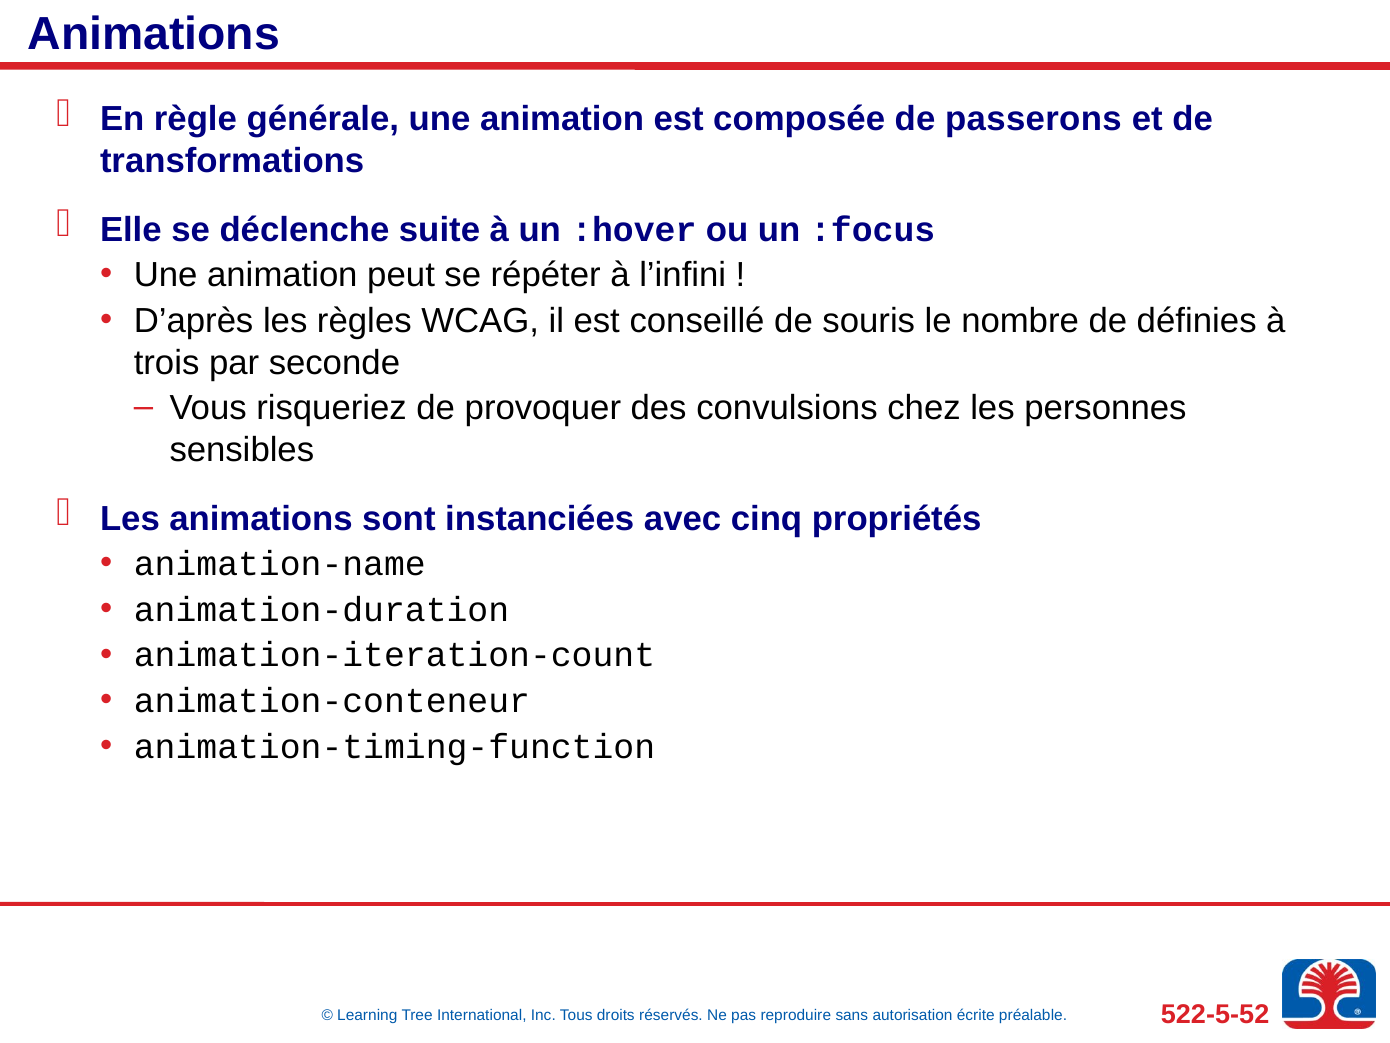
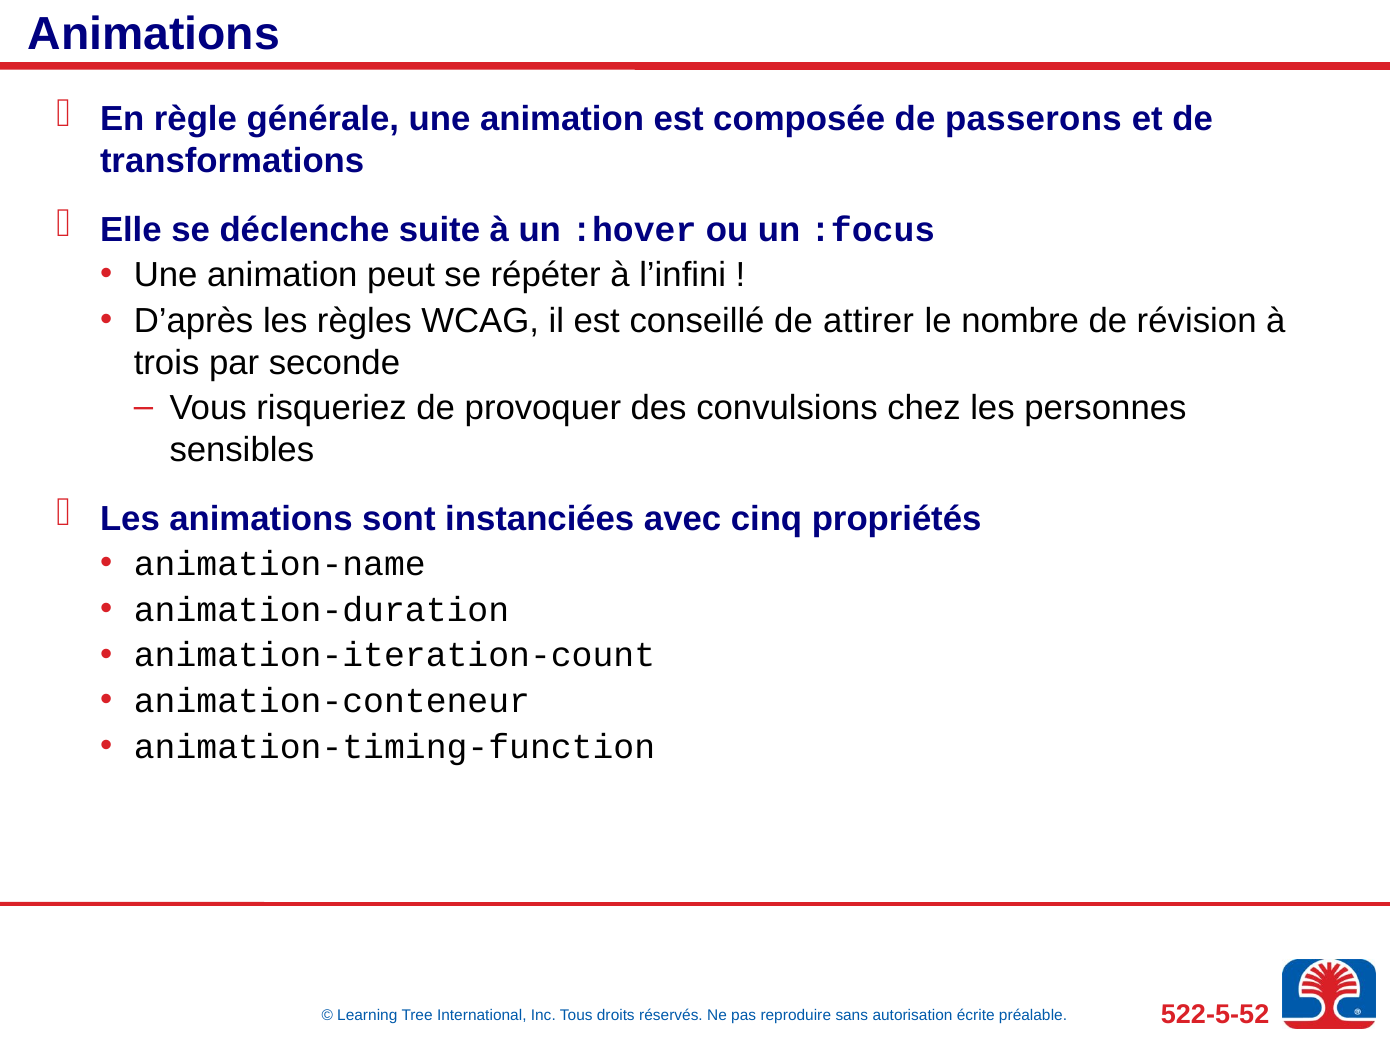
souris: souris -> attirer
définies: définies -> révision
